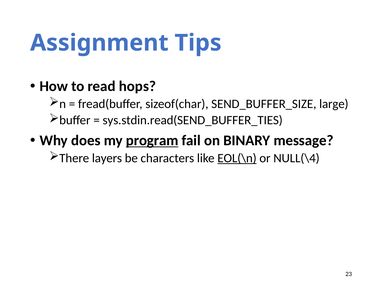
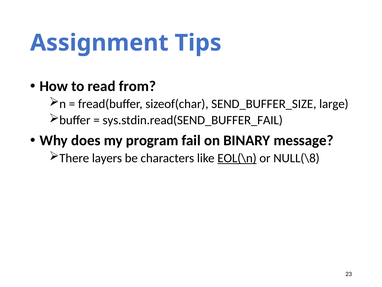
hops: hops -> from
sys.stdin.read(SEND_BUFFER_TIES: sys.stdin.read(SEND_BUFFER_TIES -> sys.stdin.read(SEND_BUFFER_FAIL
program underline: present -> none
NULL(\4: NULL(\4 -> NULL(\8
